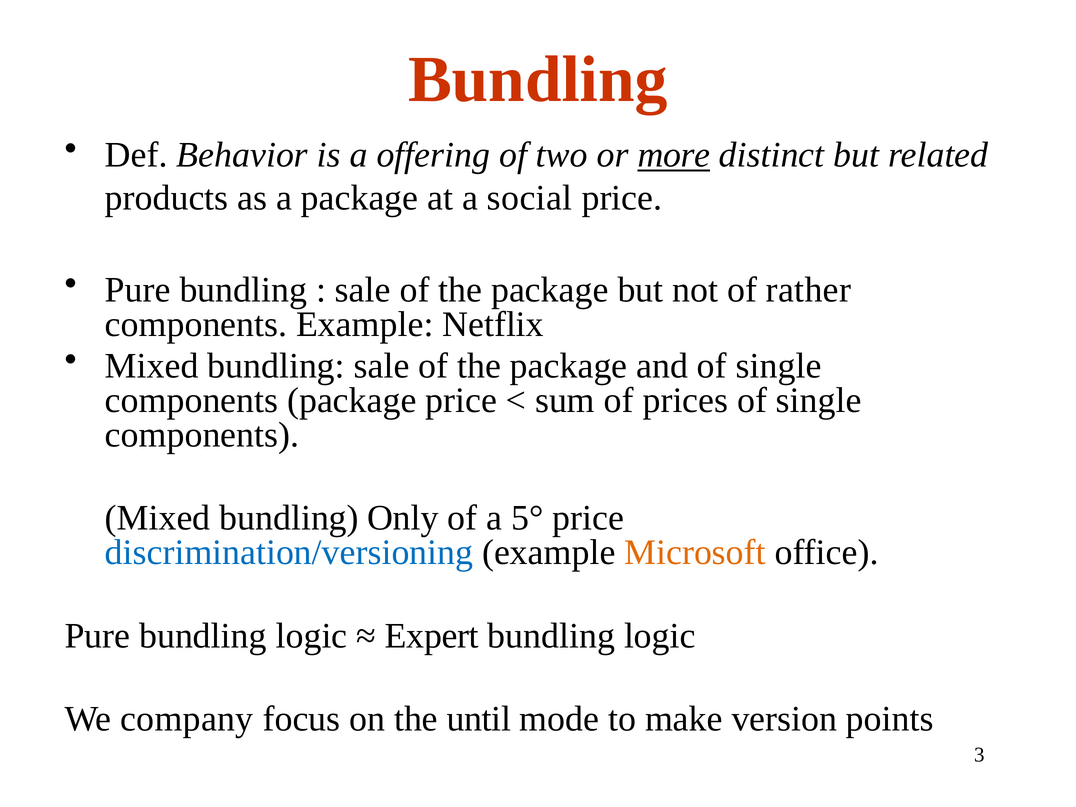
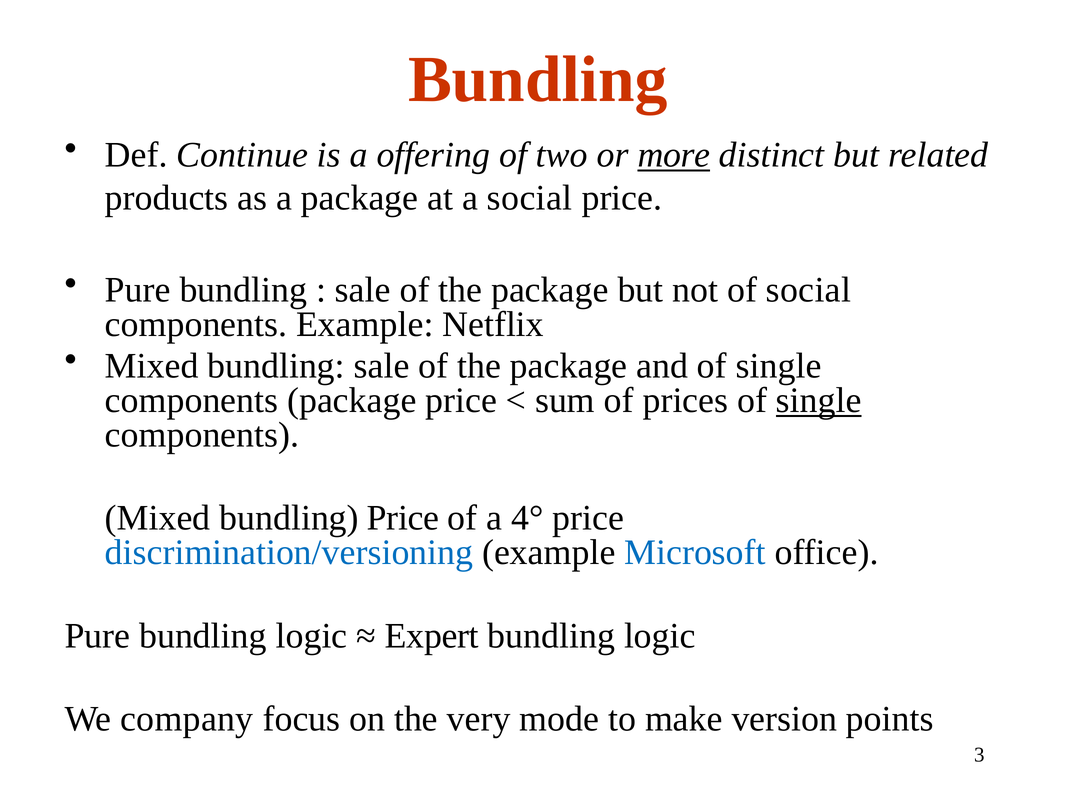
Behavior: Behavior -> Continue
of rather: rather -> social
single at (819, 401) underline: none -> present
bundling Only: Only -> Price
5°: 5° -> 4°
Microsoft colour: orange -> blue
until: until -> very
